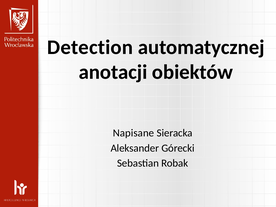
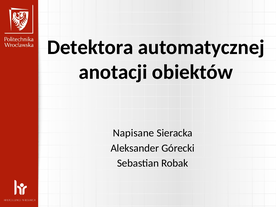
Detection: Detection -> Detektora
